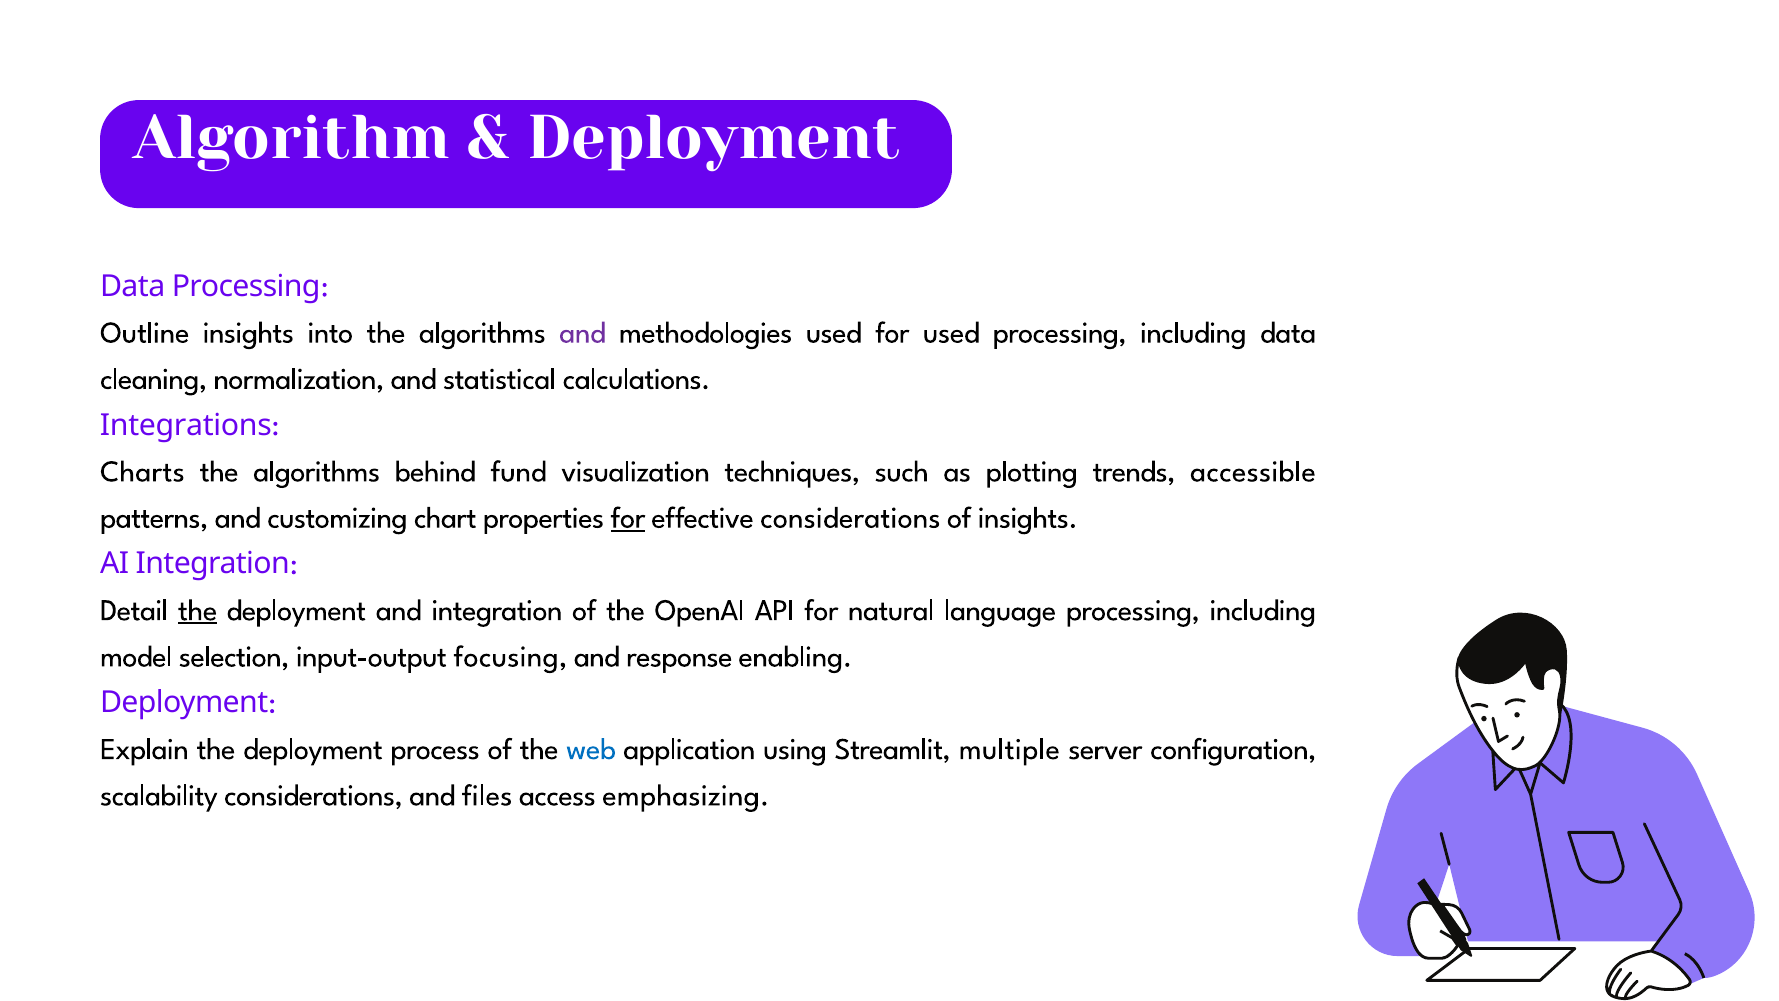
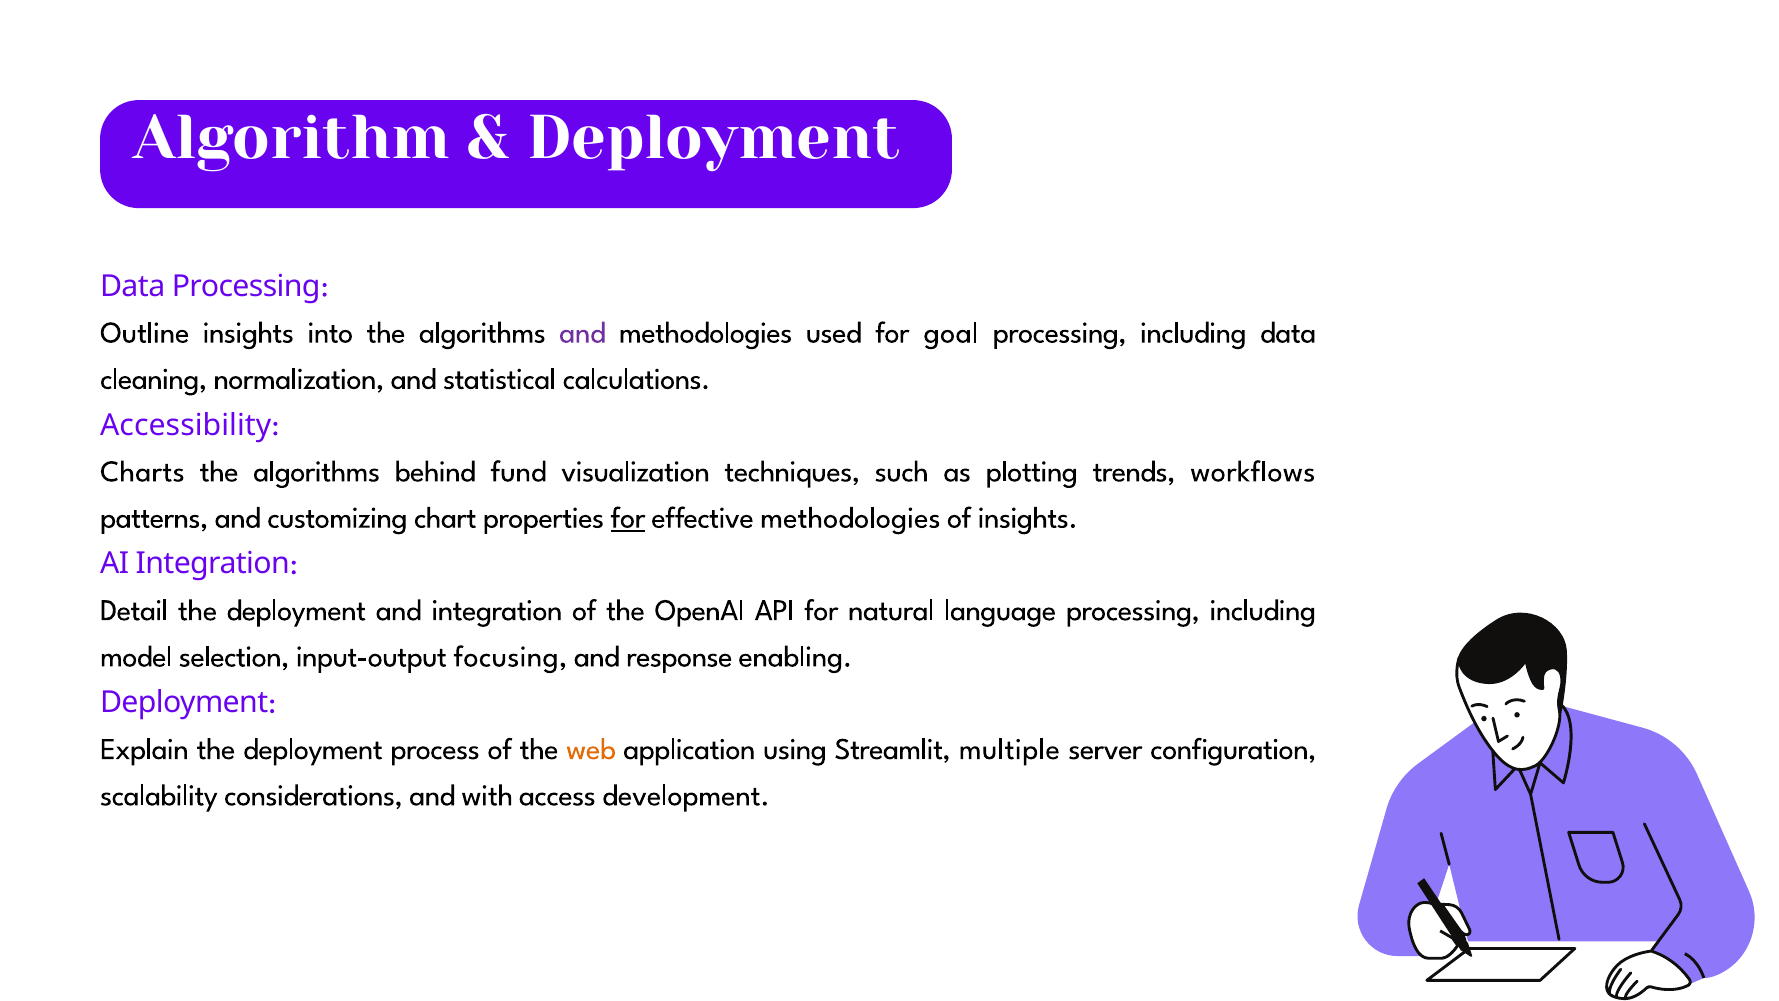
for used: used -> goal
Integrations: Integrations -> Accessibility
accessible: accessible -> workflows
effective considerations: considerations -> methodologies
the at (198, 610) underline: present -> none
web colour: blue -> orange
files: files -> with
emphasizing: emphasizing -> development
